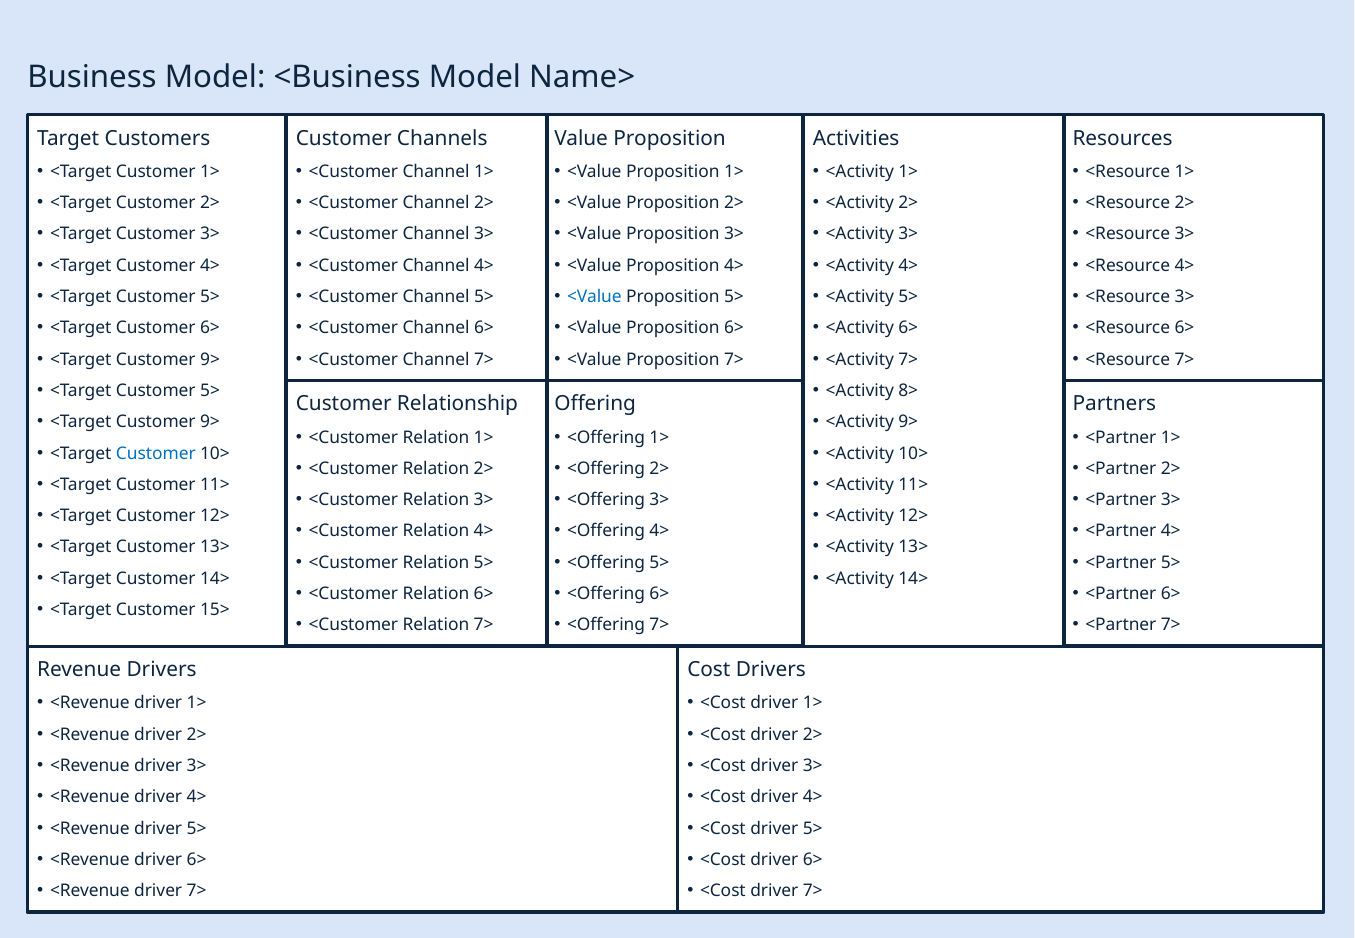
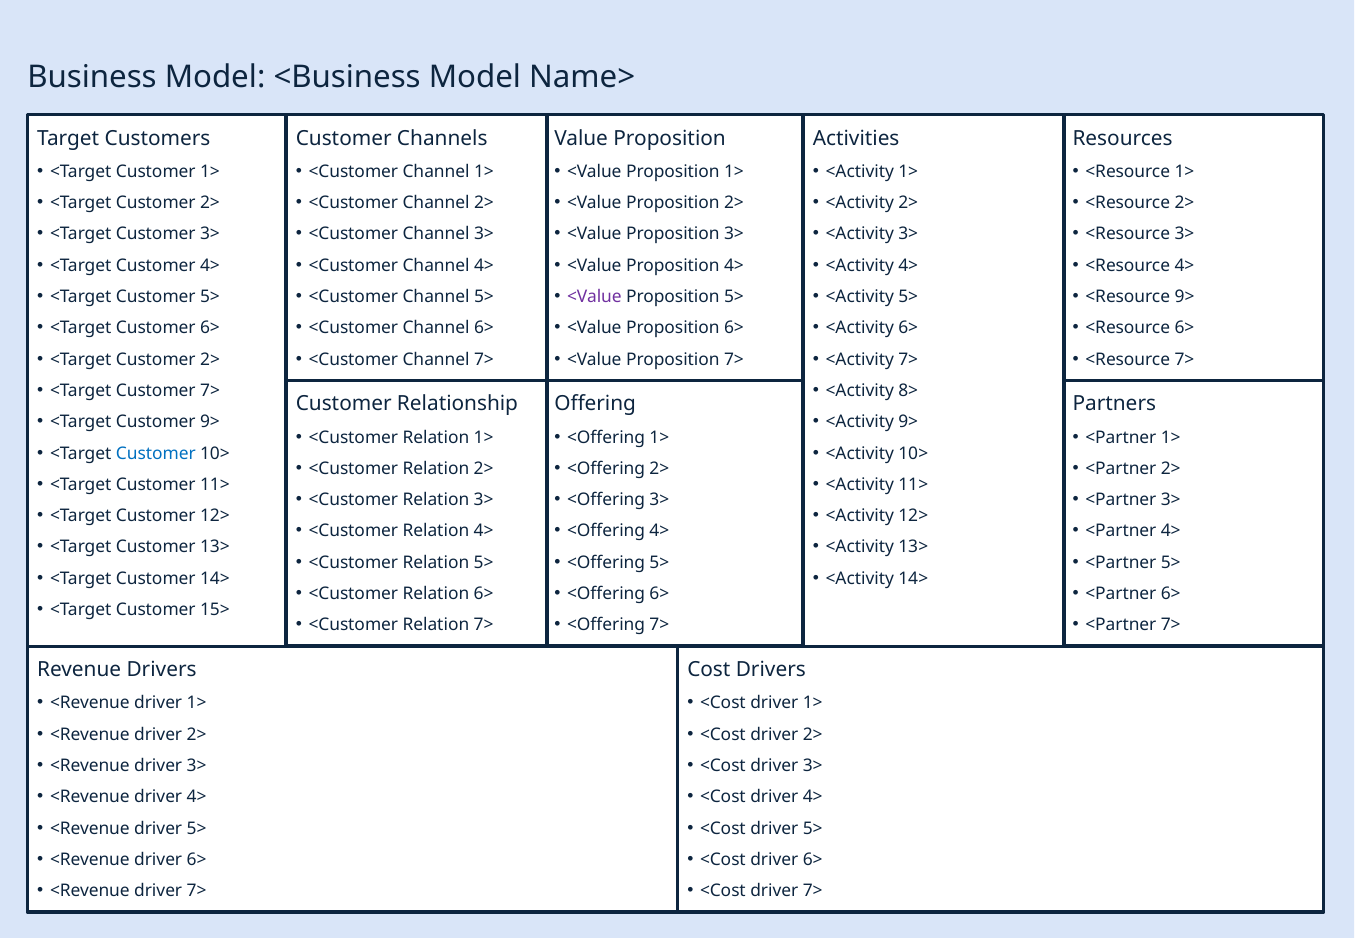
<Value at (594, 297) colour: blue -> purple
3> at (1185, 297): 3> -> 9>
9> at (210, 359): 9> -> 2>
5> at (210, 391): 5> -> 7>
